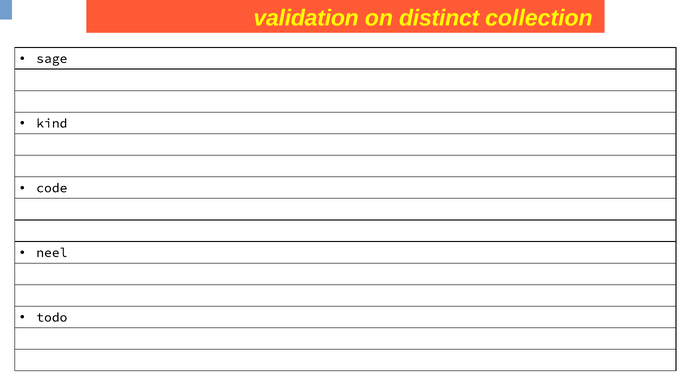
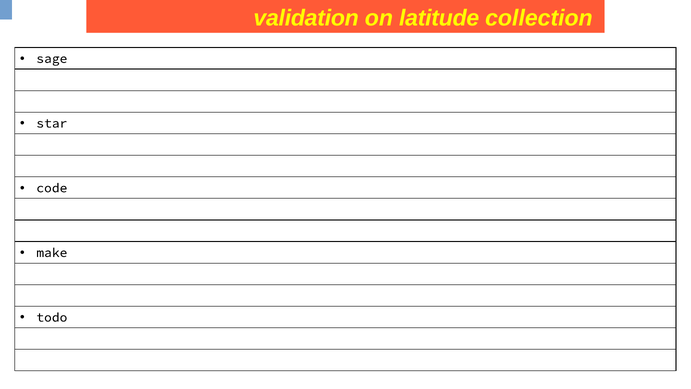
distinct: distinct -> latitude
kind: kind -> star
neel: neel -> make
